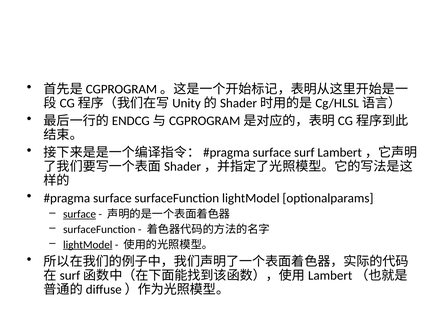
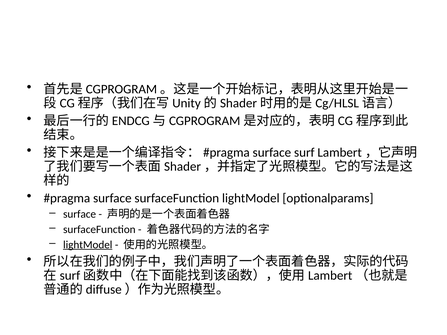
surface at (80, 214) underline: present -> none
